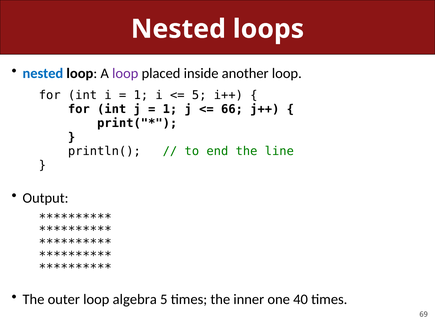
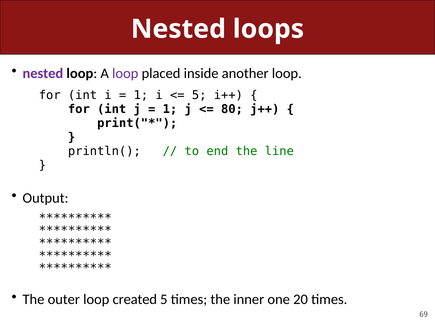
nested at (43, 74) colour: blue -> purple
66: 66 -> 80
algebra: algebra -> created
40: 40 -> 20
